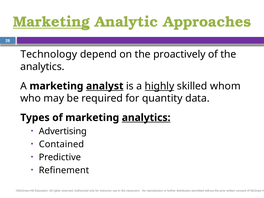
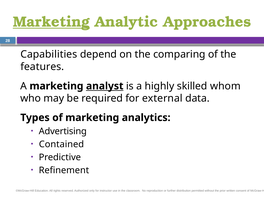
Technology: Technology -> Capabilities
proactively: proactively -> comparing
analytics at (42, 67): analytics -> features
highly underline: present -> none
quantity: quantity -> external
analytics at (146, 118) underline: present -> none
